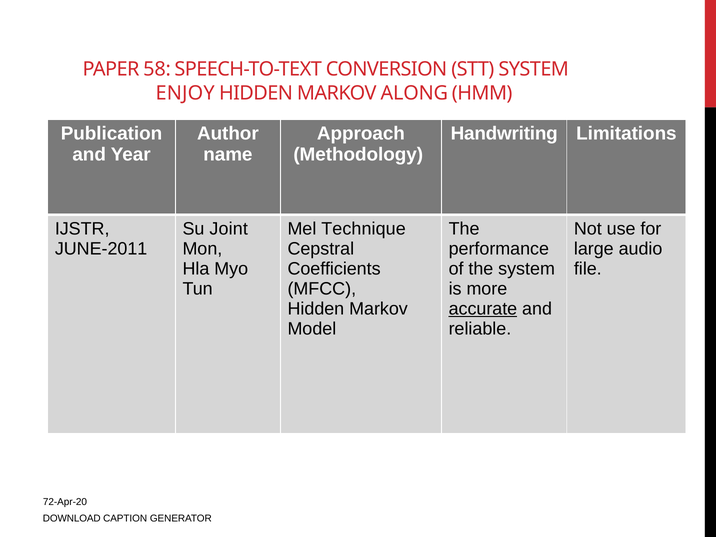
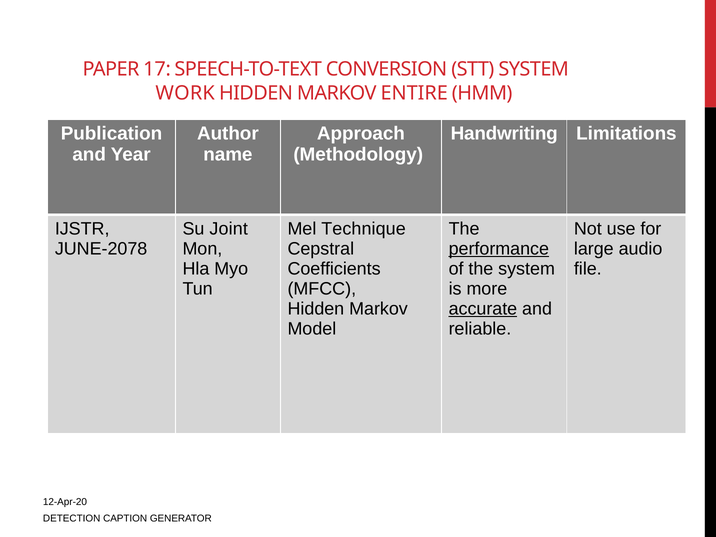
58: 58 -> 17
ENJOY: ENJOY -> WORK
ALONG: ALONG -> ENTIRE
JUNE-2011: JUNE-2011 -> JUNE-2078
performance underline: none -> present
72-Apr-20: 72-Apr-20 -> 12-Apr-20
DOWNLOAD: DOWNLOAD -> DETECTION
